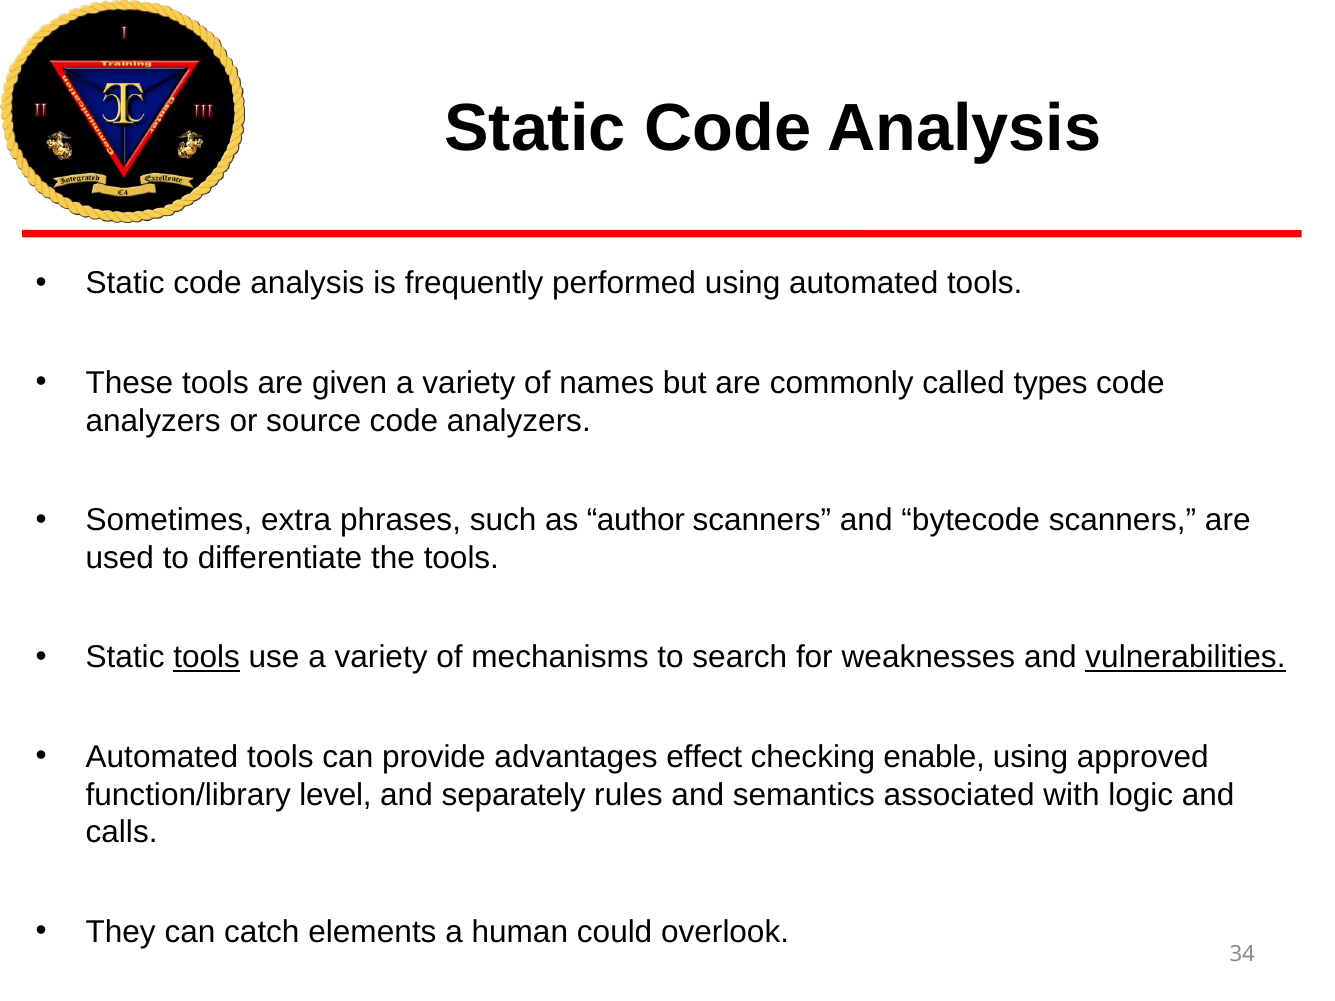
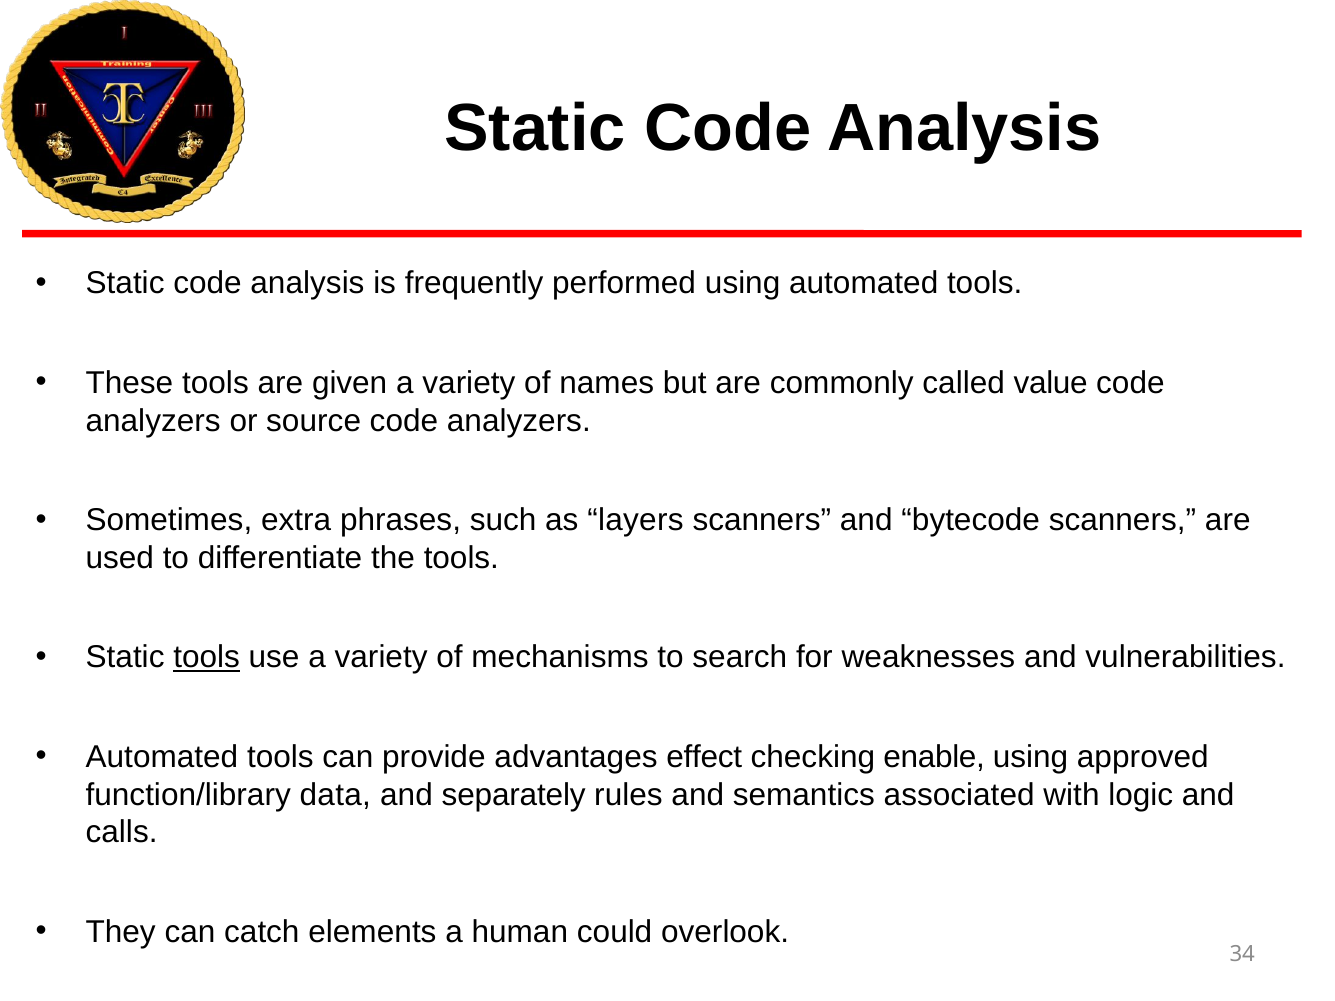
types: types -> value
author: author -> layers
vulnerabilities underline: present -> none
level: level -> data
